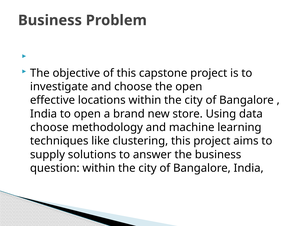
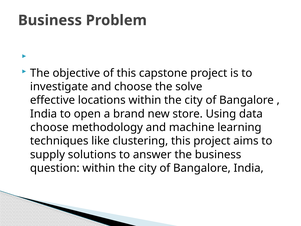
the open: open -> solve
